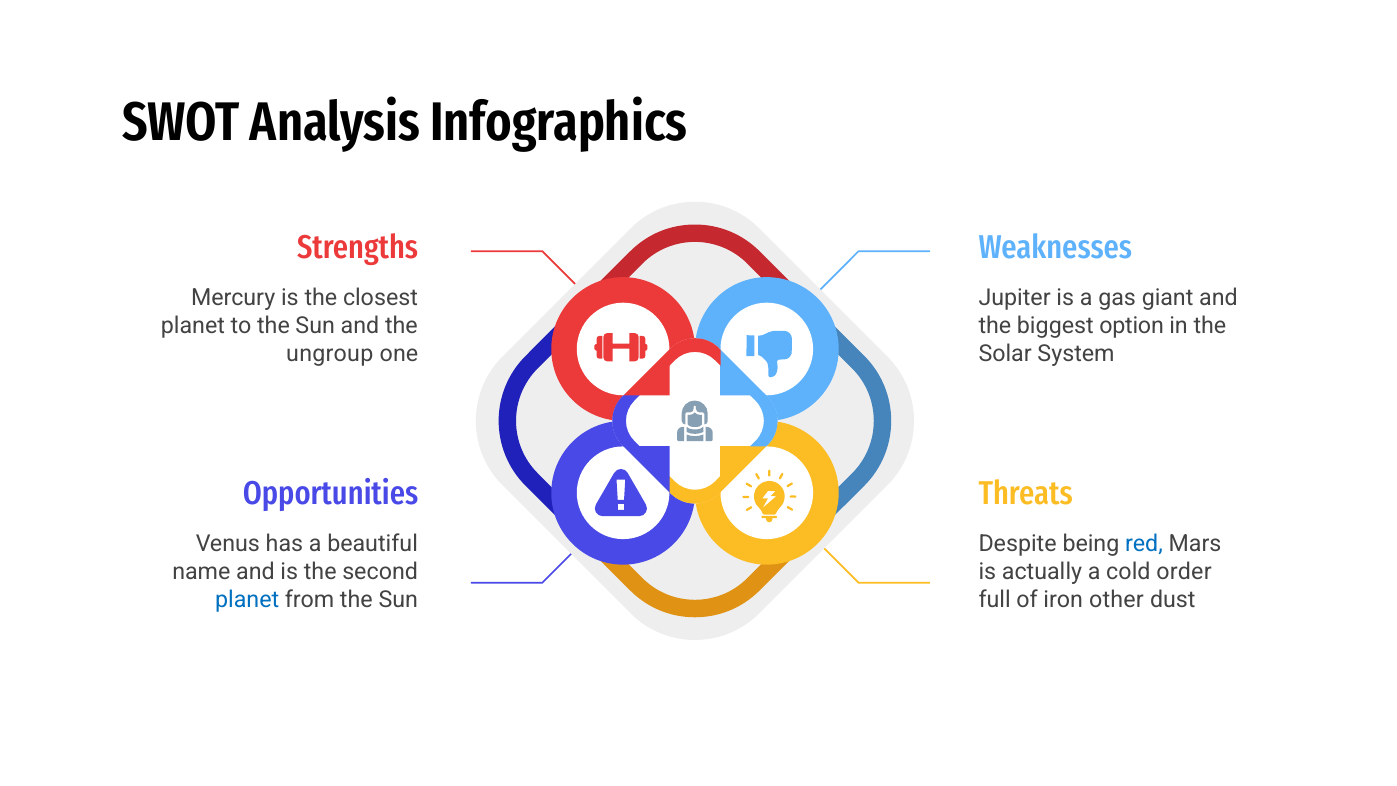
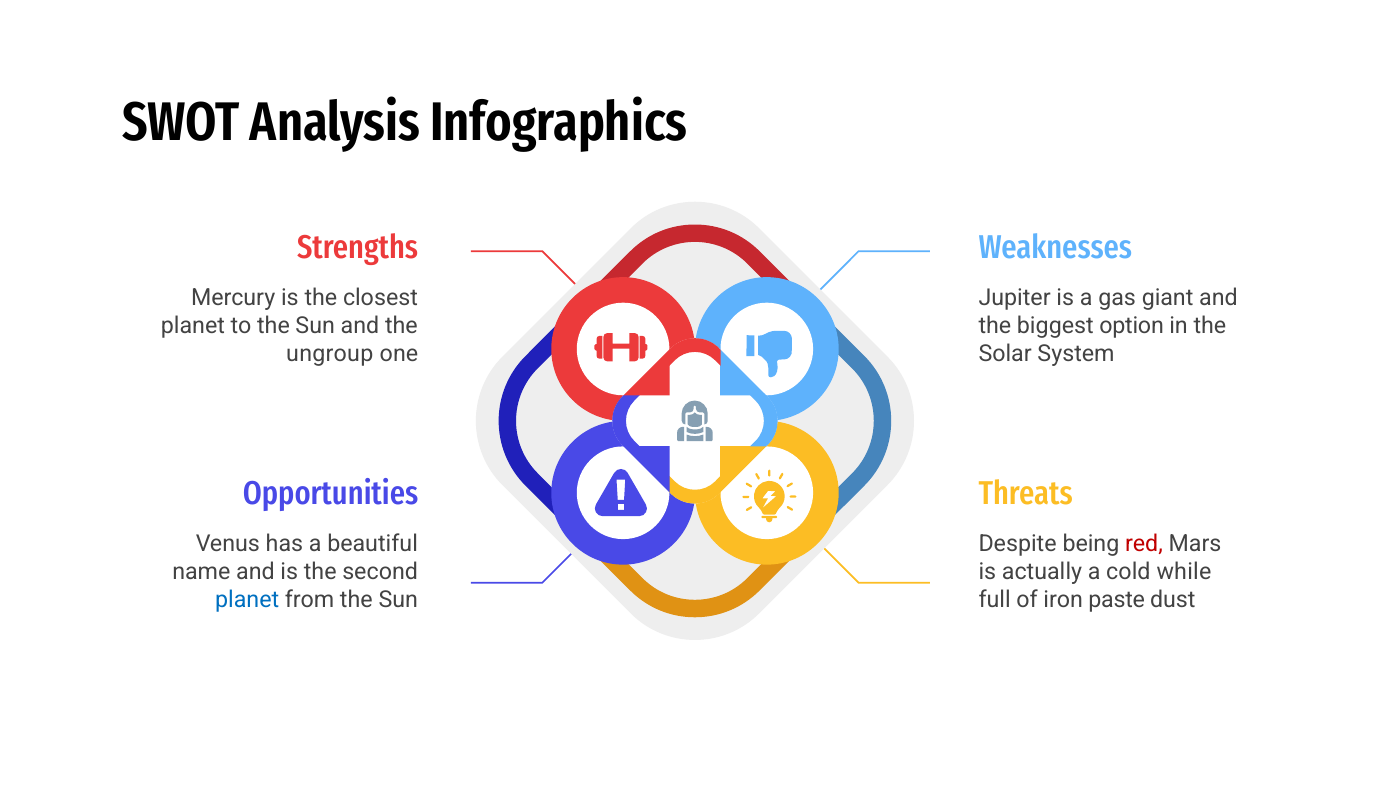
red colour: blue -> red
order: order -> while
other: other -> paste
